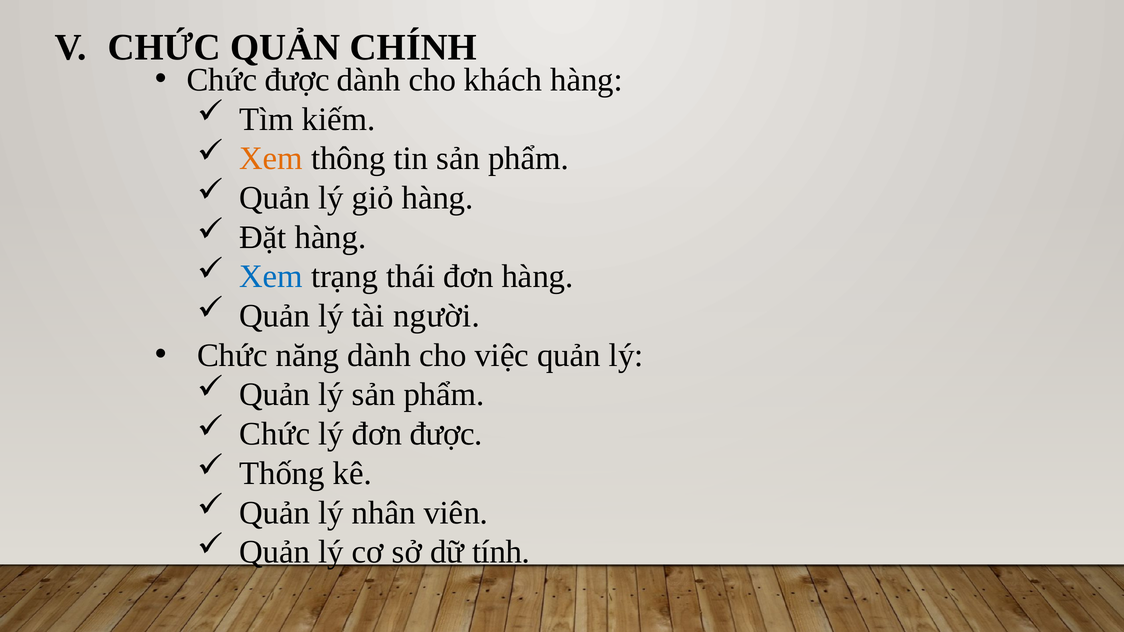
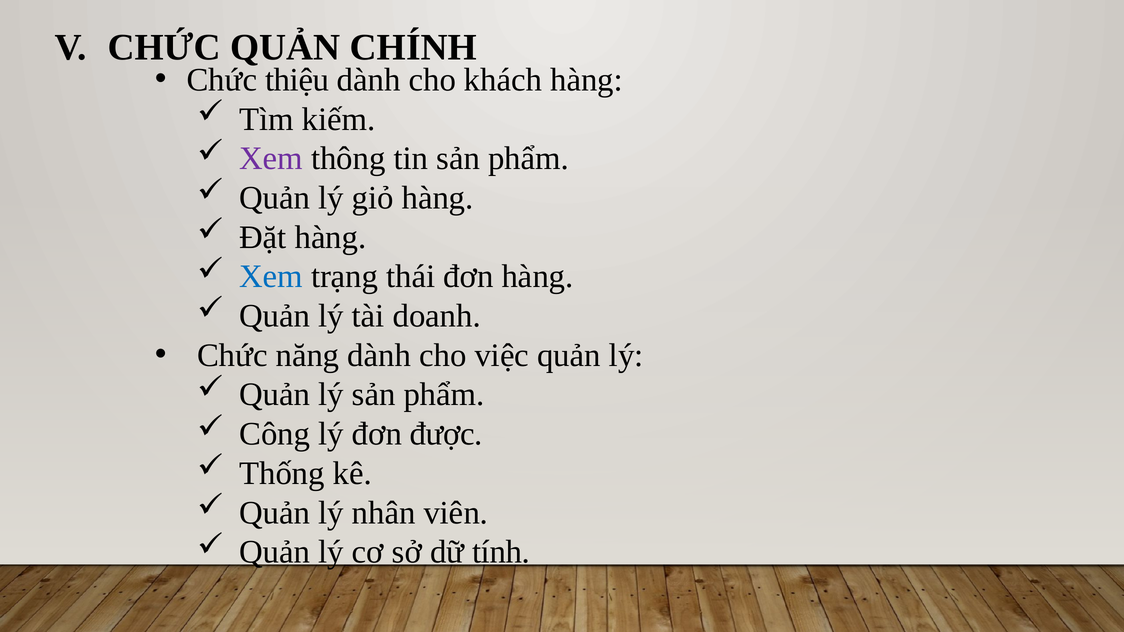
Chức được: được -> thiệu
Xem at (271, 159) colour: orange -> purple
người: người -> doanh
Chức at (275, 434): Chức -> Công
